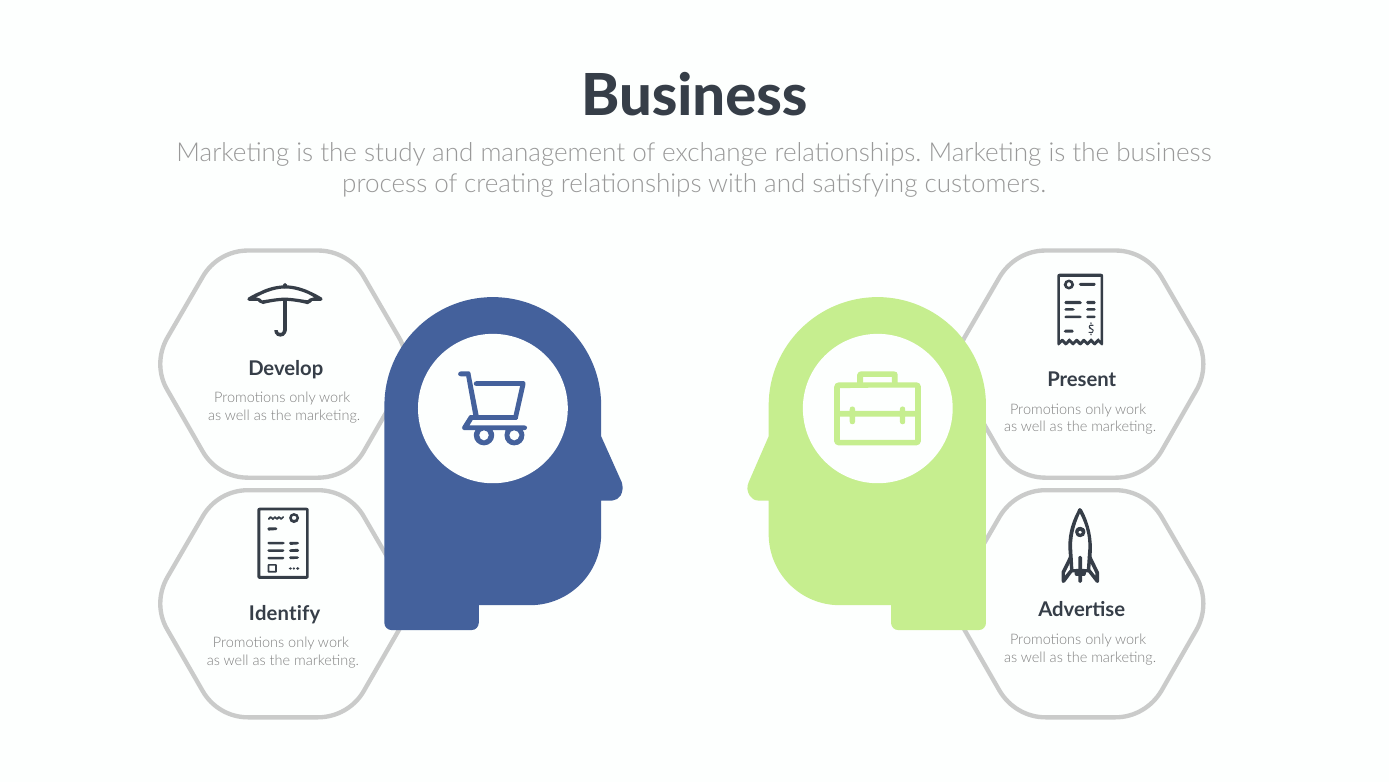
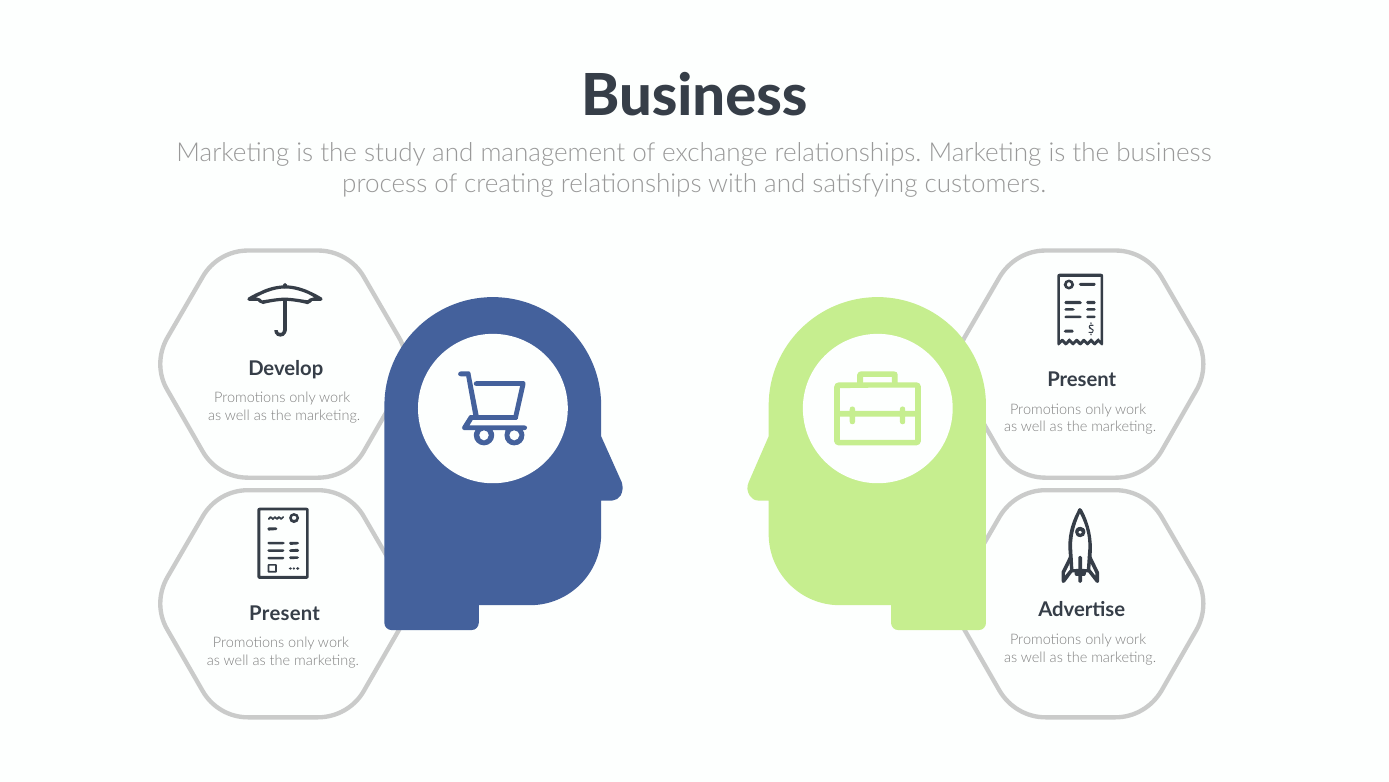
Identify at (285, 613): Identify -> Present
